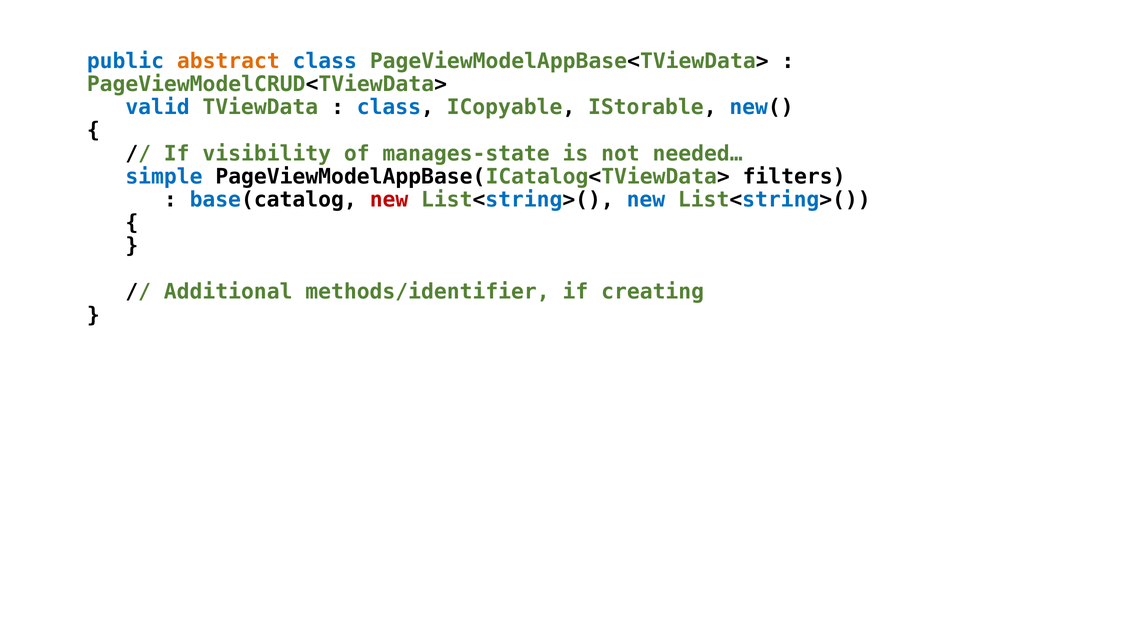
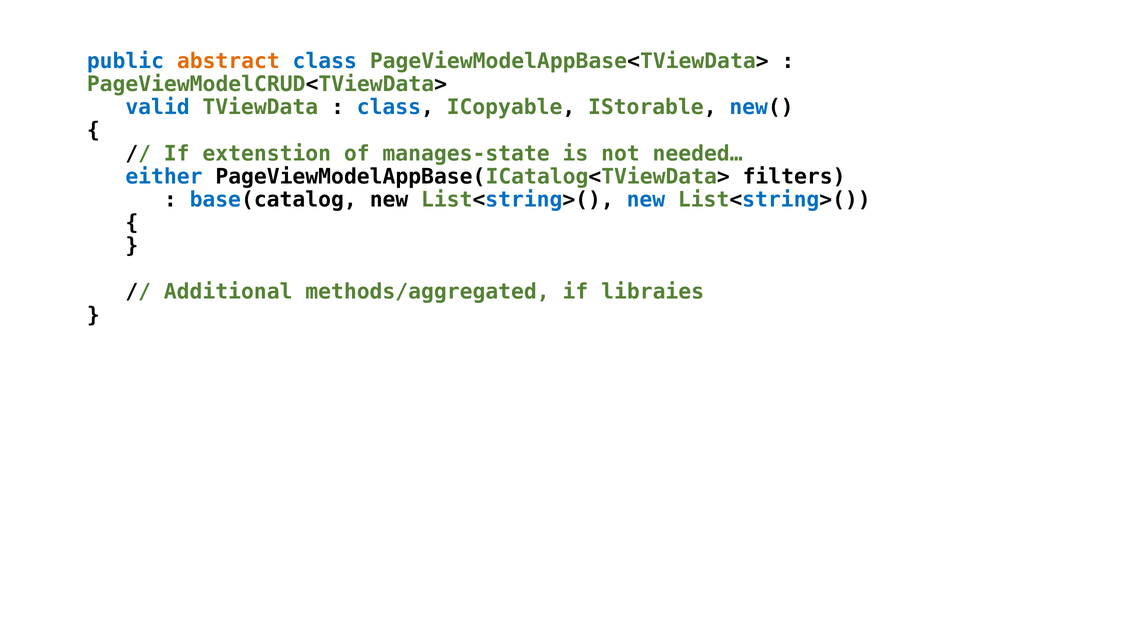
visibility: visibility -> extenstion
simple: simple -> either
new at (389, 200) colour: red -> black
methods/identifier: methods/identifier -> methods/aggregated
creating: creating -> libraies
